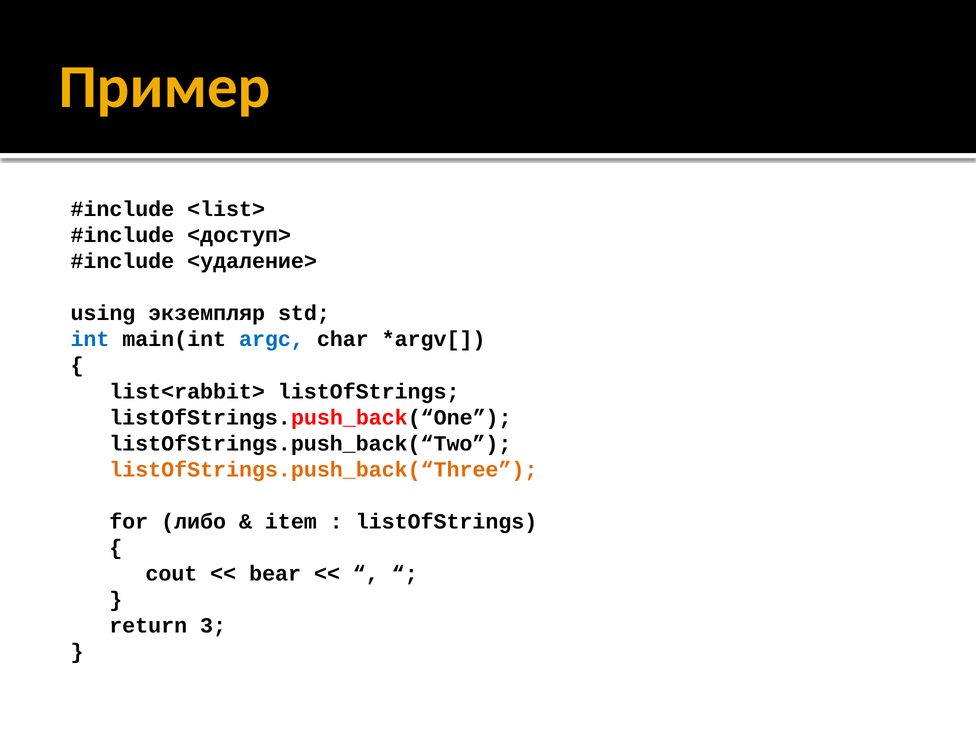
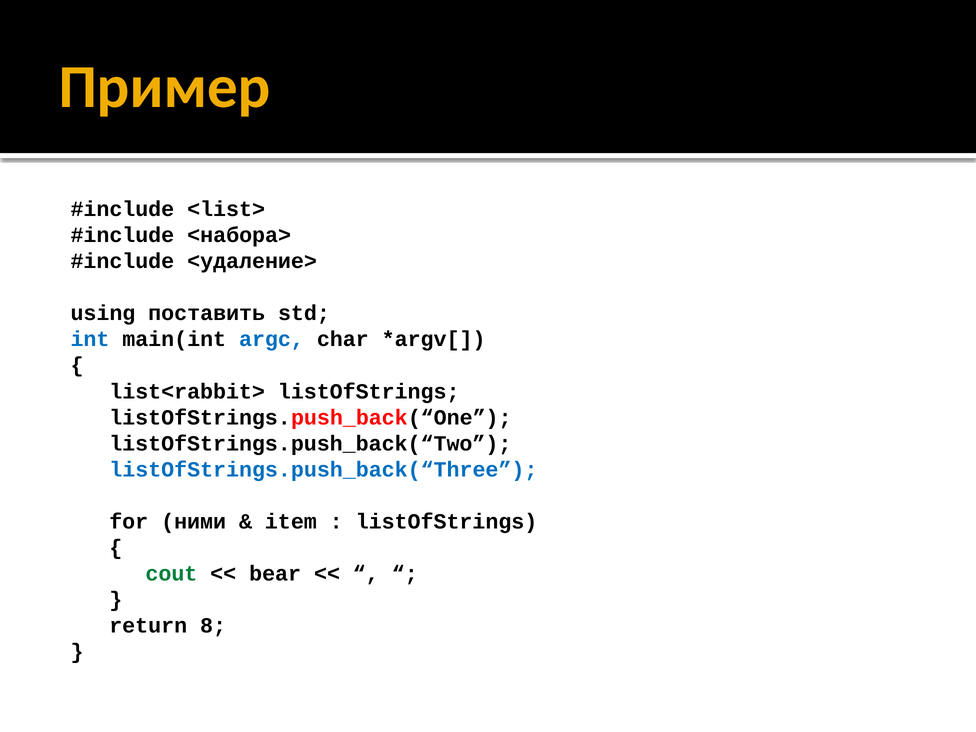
<доступ>: <доступ> -> <набора>
экземпляр: экземпляр -> поставить
listOfStrings.push_back(“Three colour: orange -> blue
либо: либо -> ними
cout colour: black -> green
3: 3 -> 8
